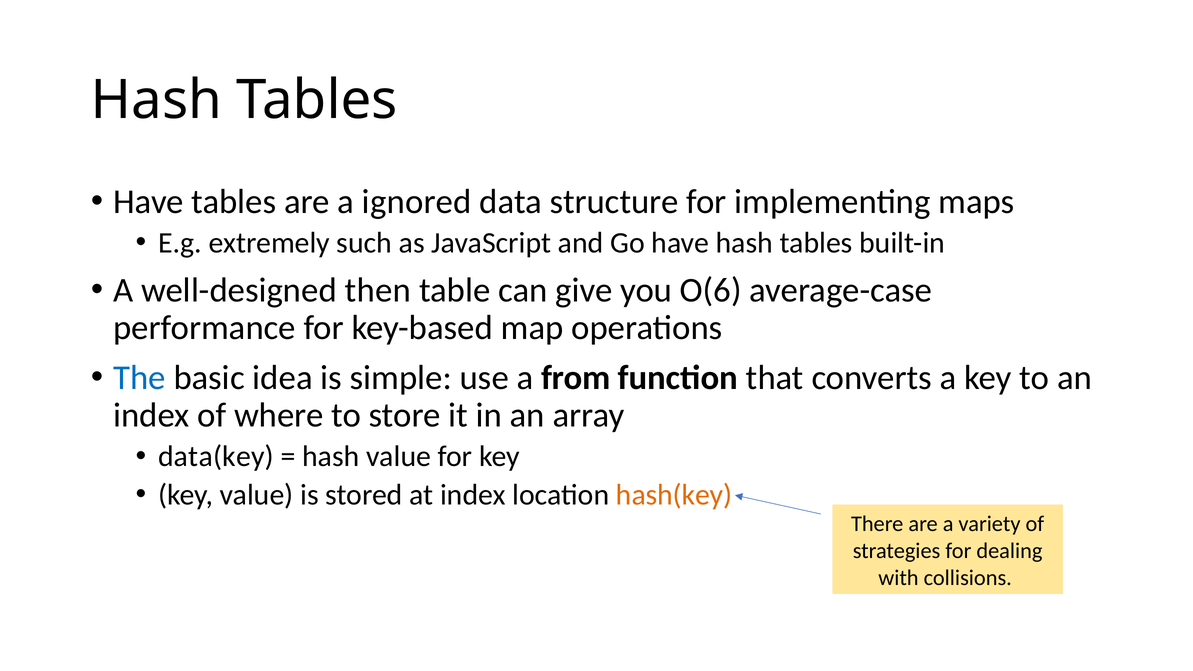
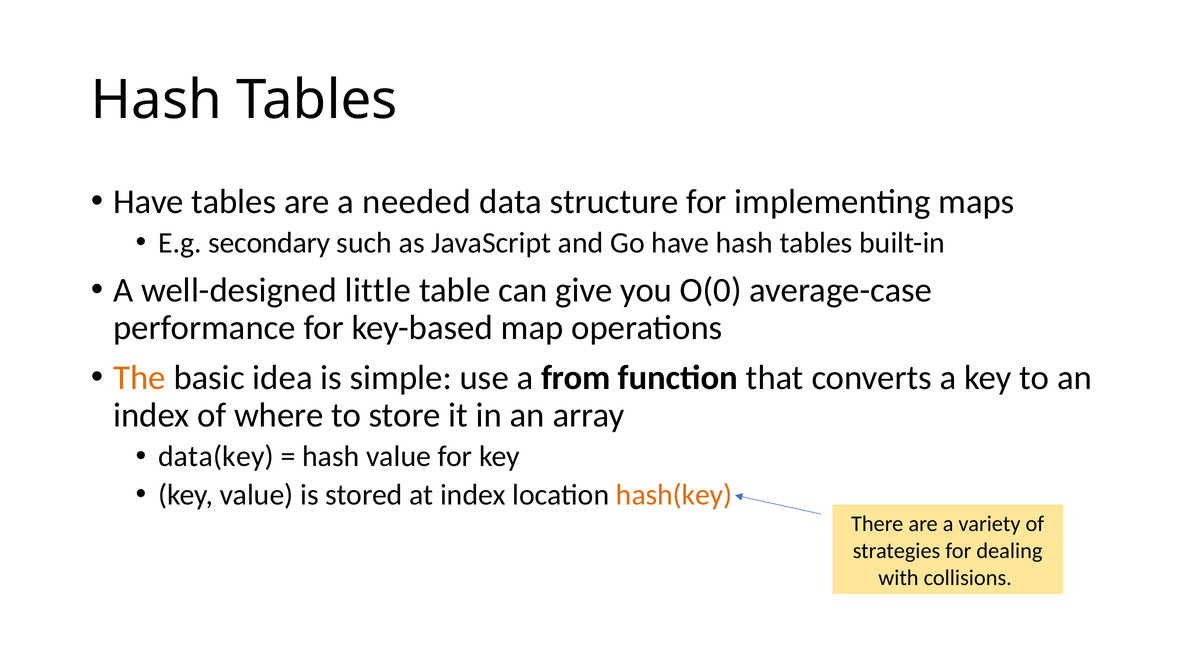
ignored: ignored -> needed
extremely: extremely -> secondary
then: then -> little
O(6: O(6 -> O(0
The colour: blue -> orange
